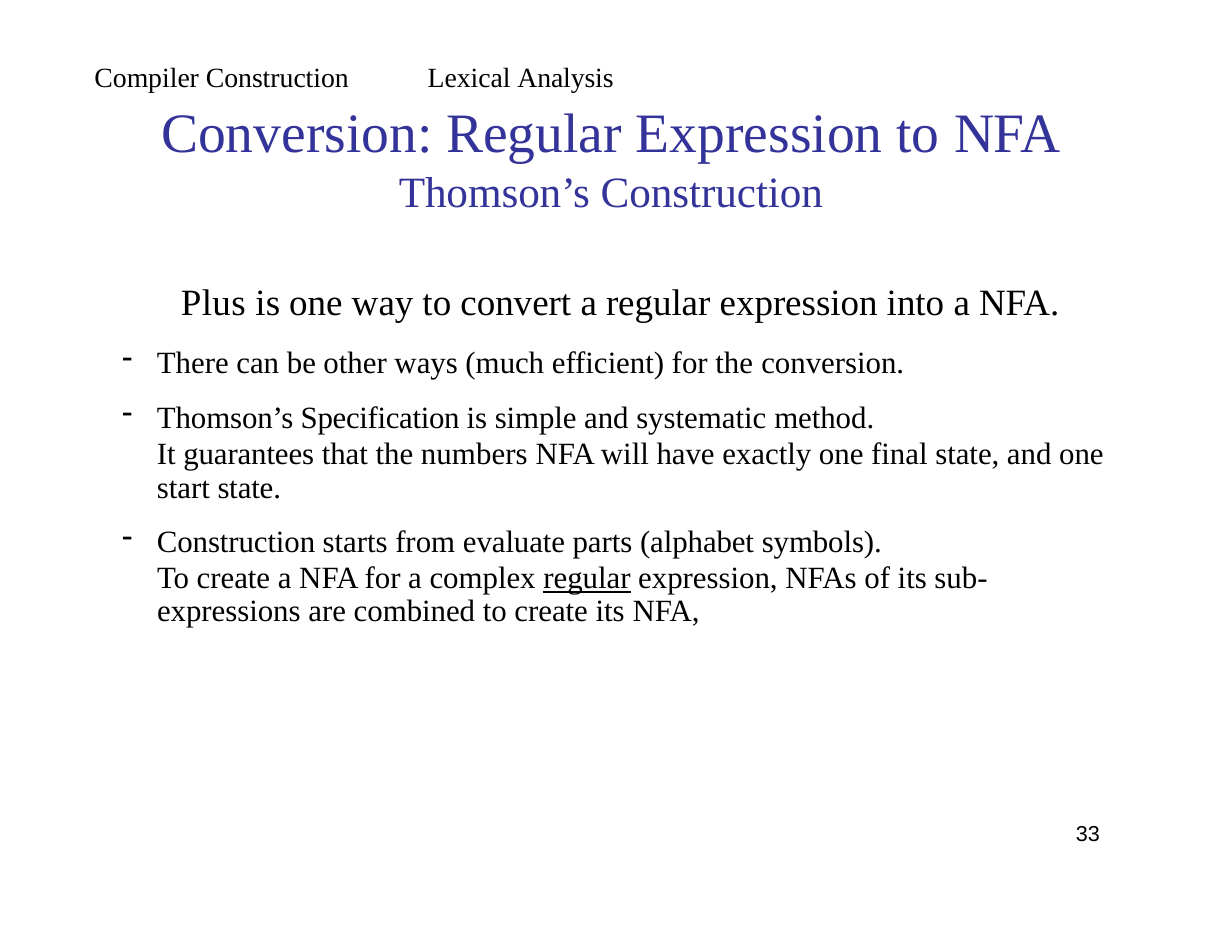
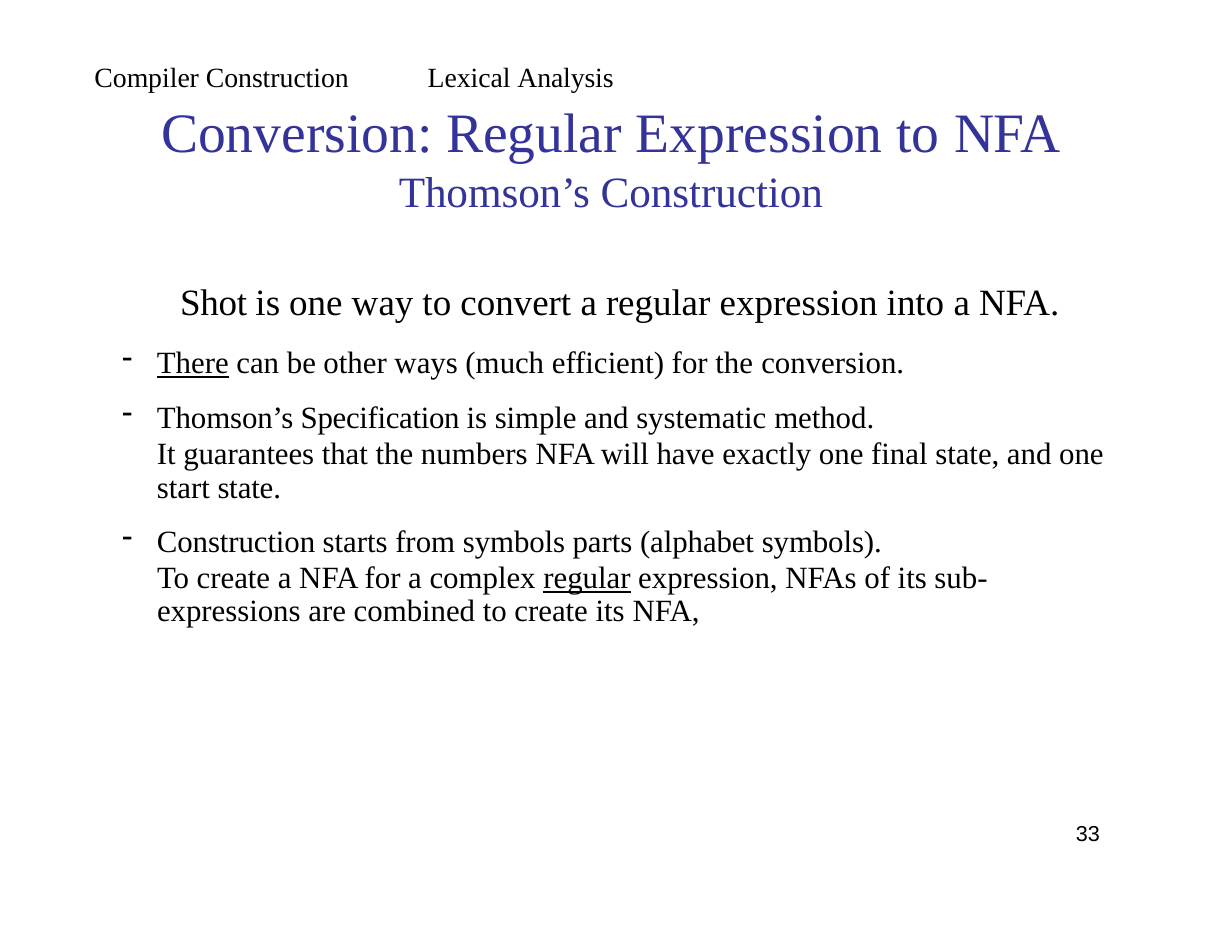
Plus: Plus -> Shot
There underline: none -> present
from evaluate: evaluate -> symbols
